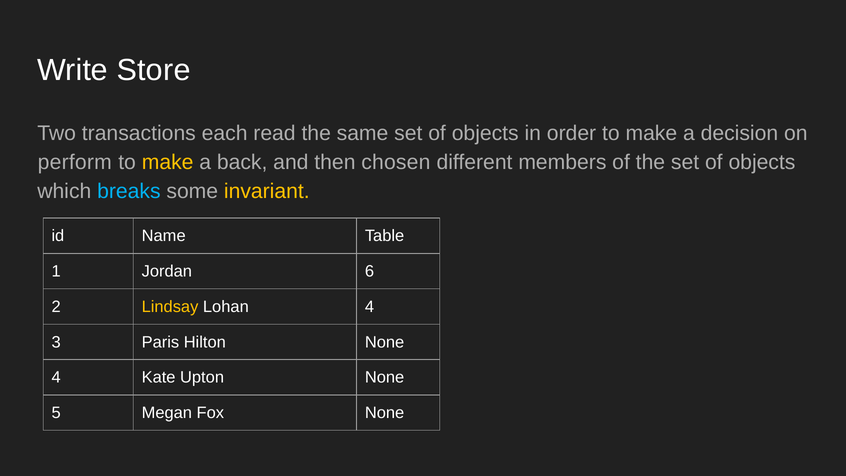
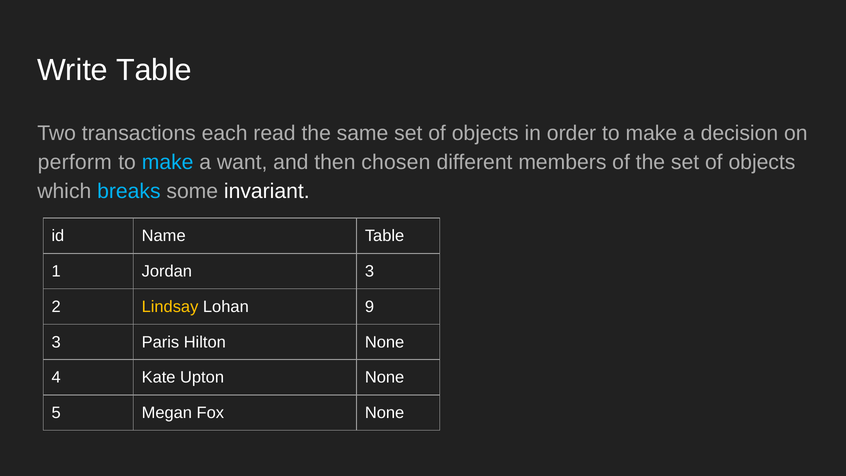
Write Store: Store -> Table
make at (168, 162) colour: yellow -> light blue
back: back -> want
invariant colour: yellow -> white
Jordan 6: 6 -> 3
Lohan 4: 4 -> 9
